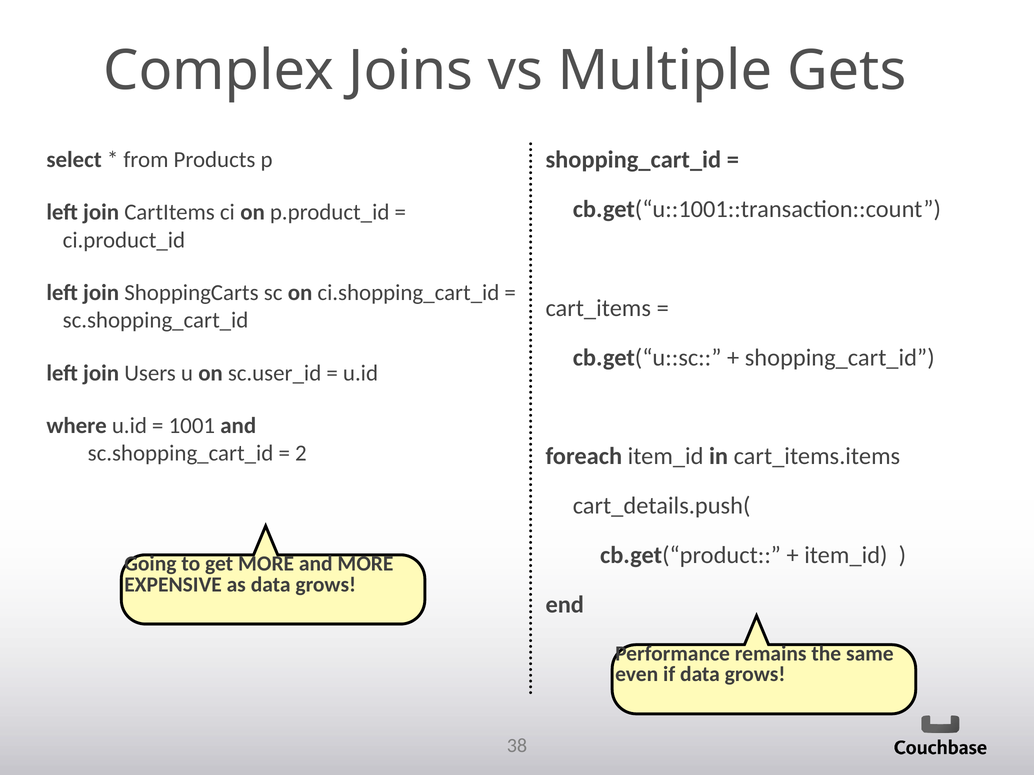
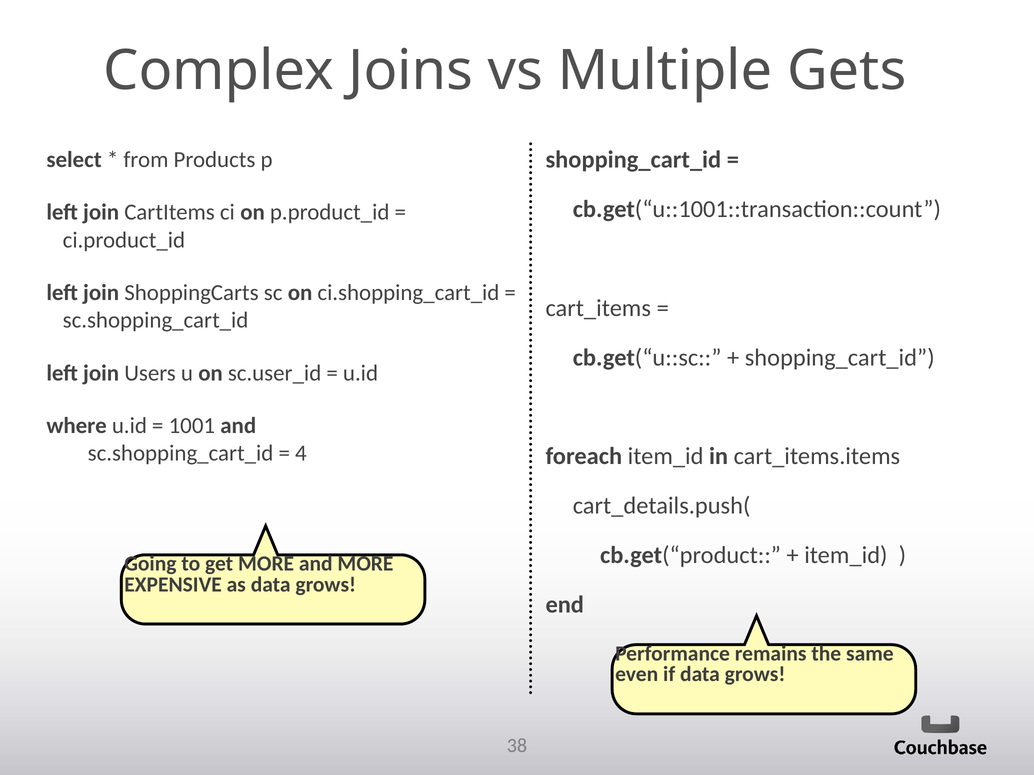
2: 2 -> 4
